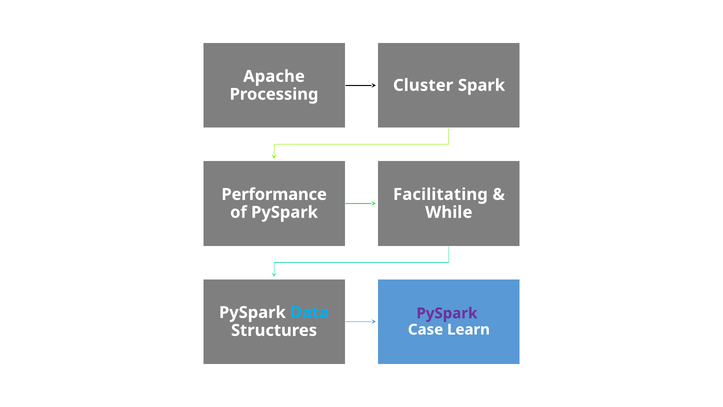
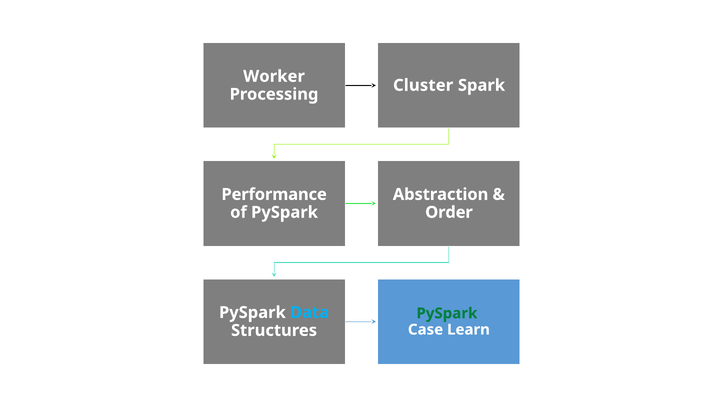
Apache: Apache -> Worker
Facilitating: Facilitating -> Abstraction
While: While -> Order
PySpark at (447, 313) colour: purple -> green
